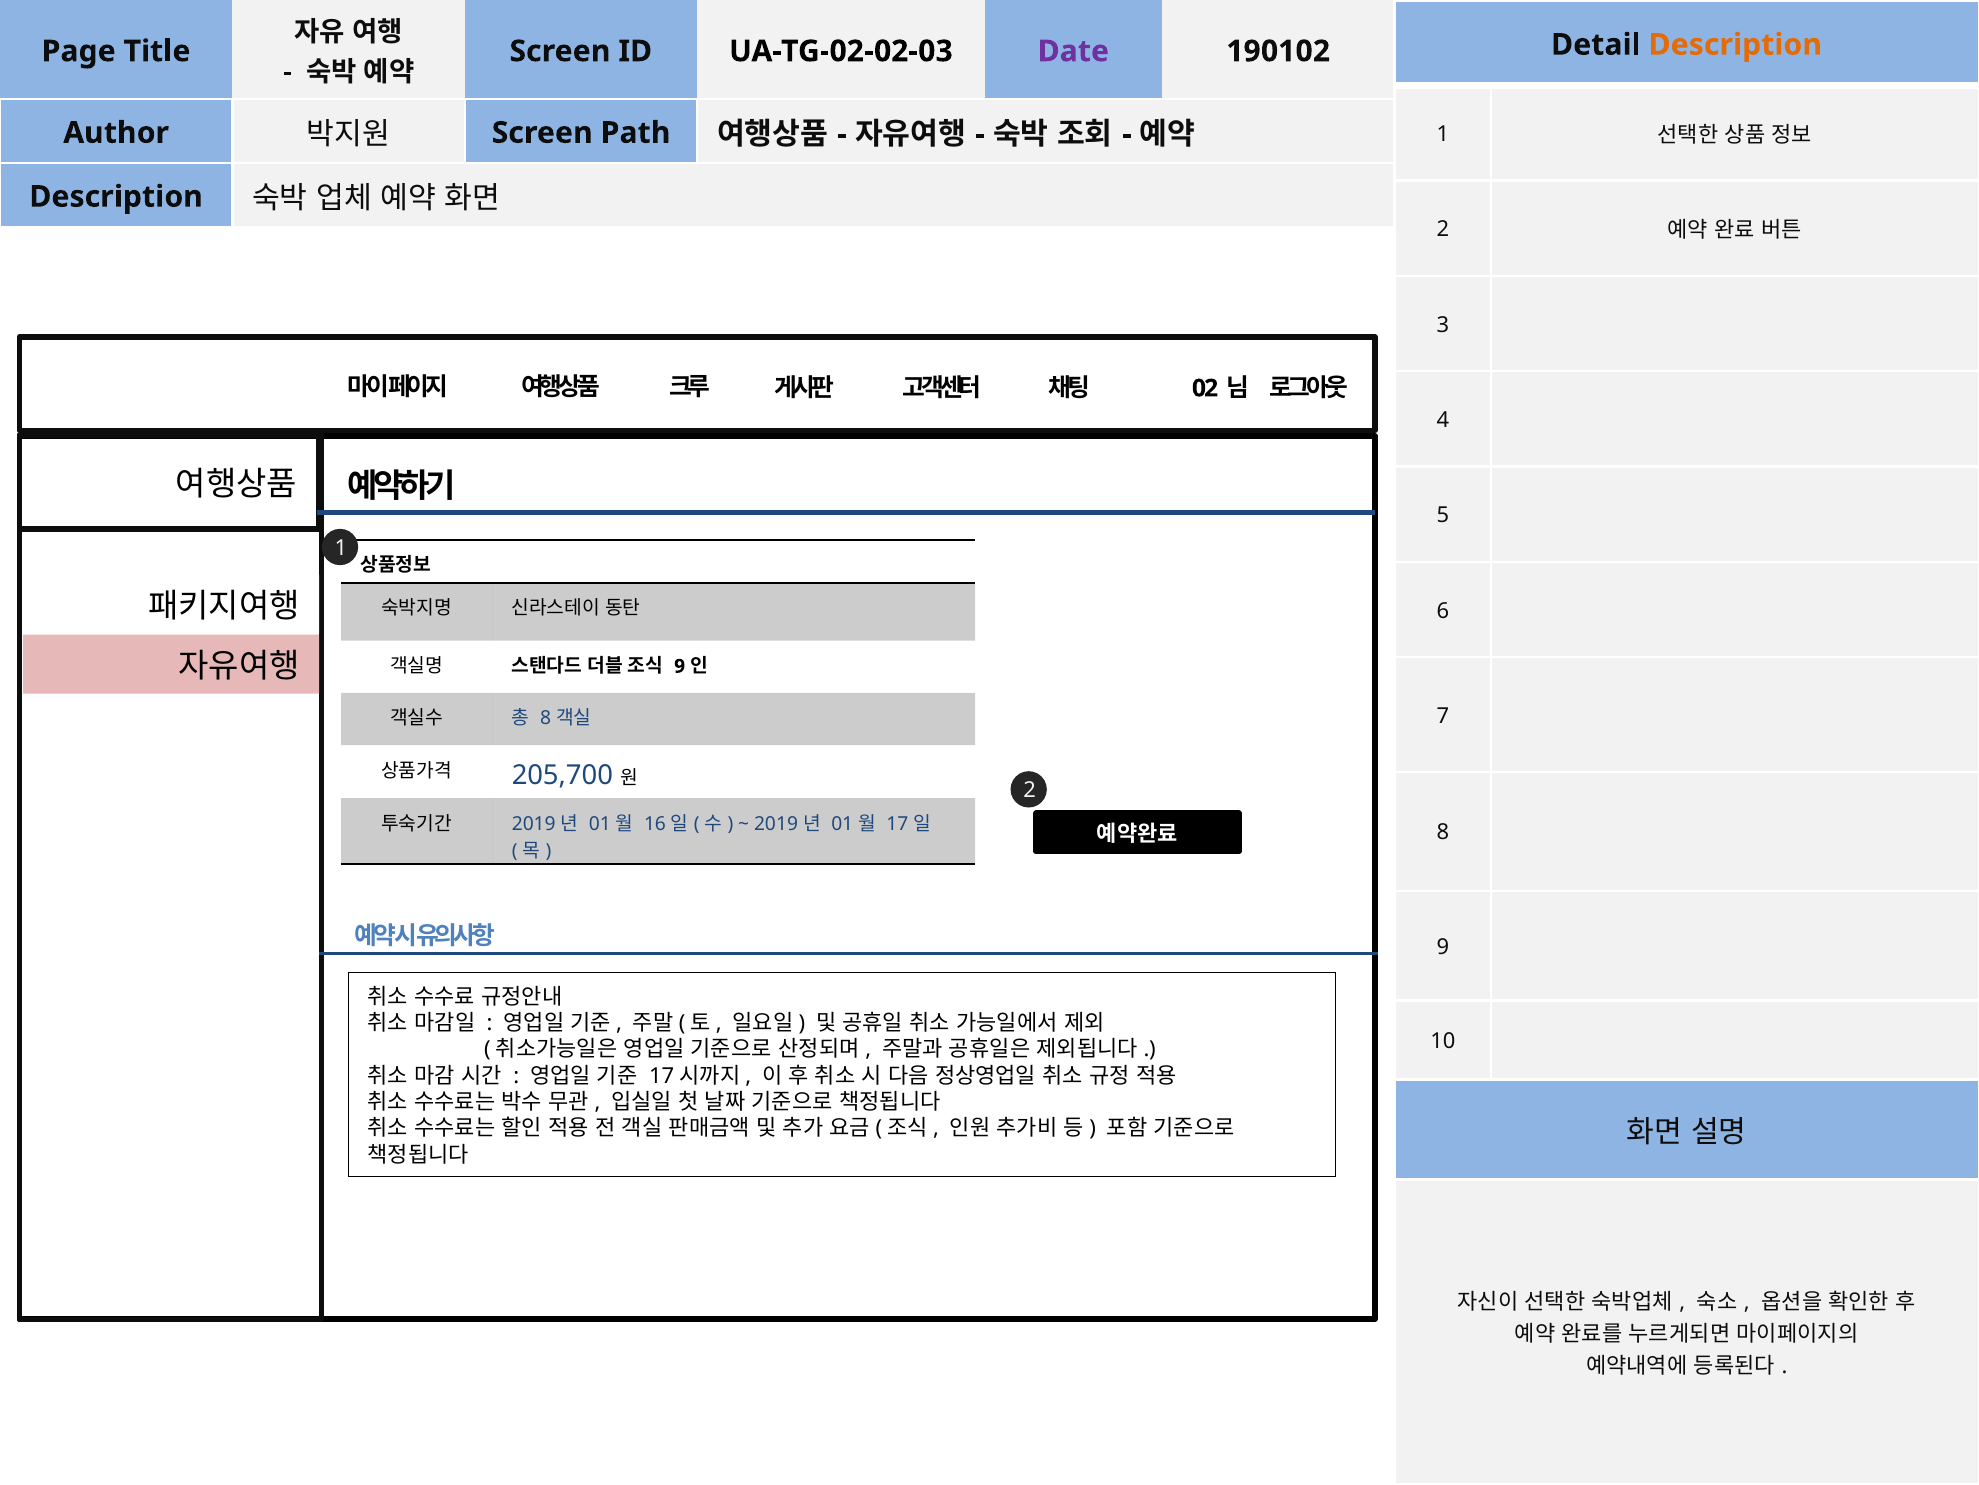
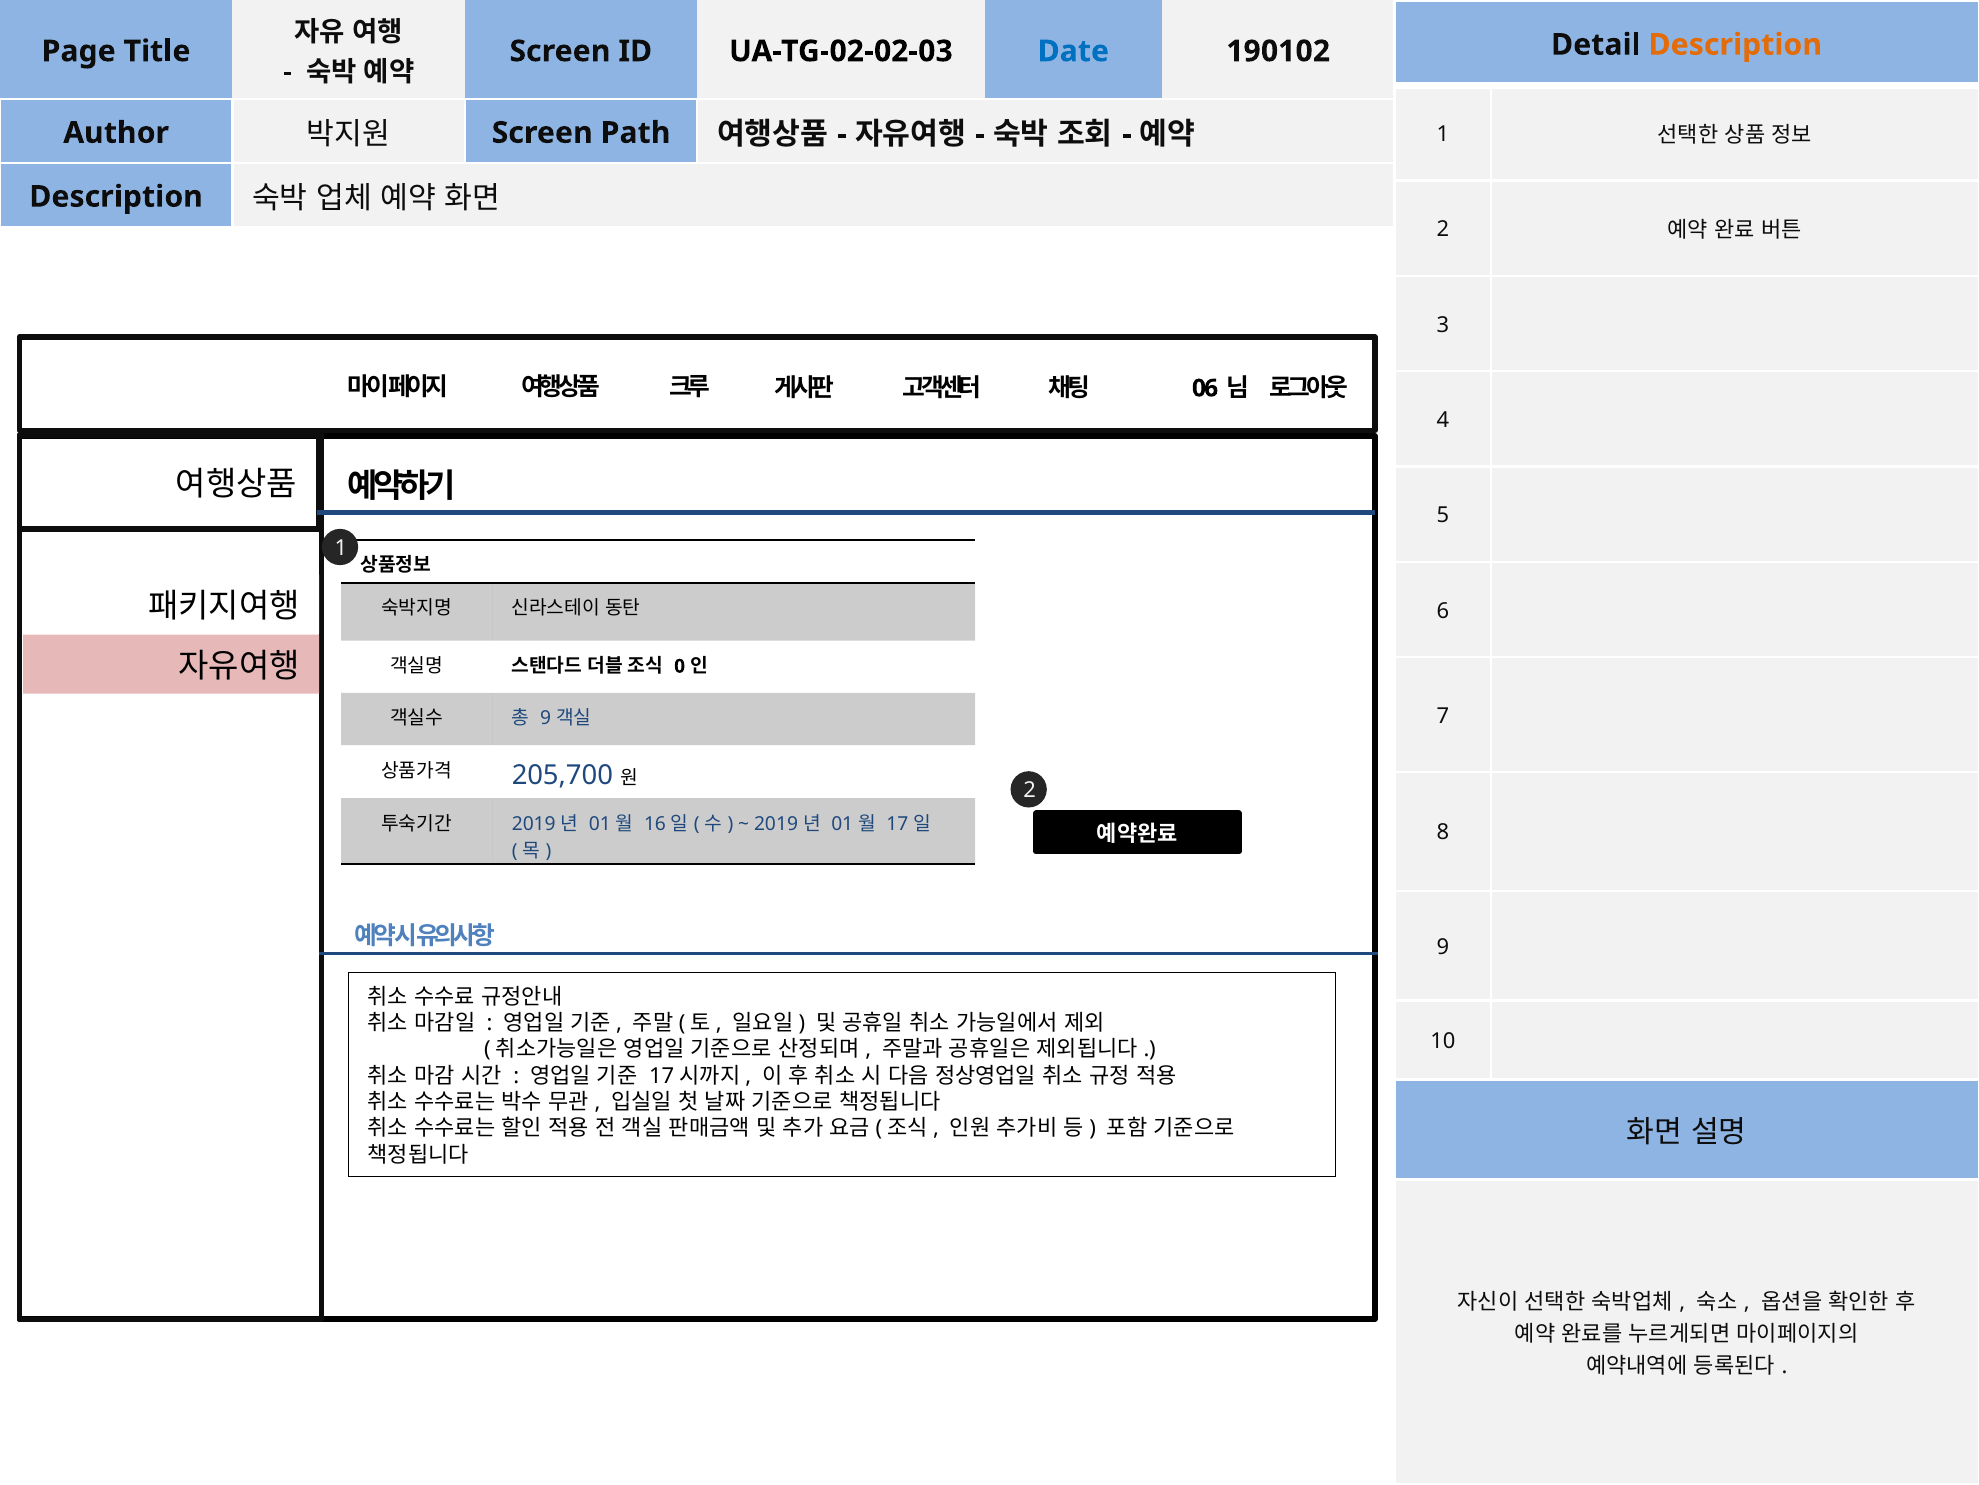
Date colour: purple -> blue
0 2: 2 -> 6
9 at (680, 666): 9 -> 0
8 at (546, 718): 8 -> 9
